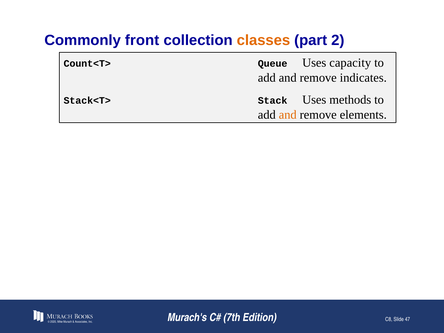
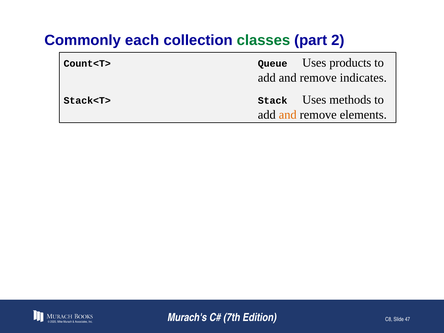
front: front -> each
classes colour: orange -> green
capacity: capacity -> products
